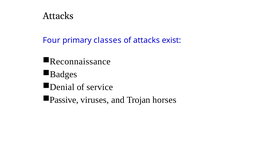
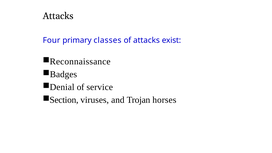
Passive: Passive -> Section
